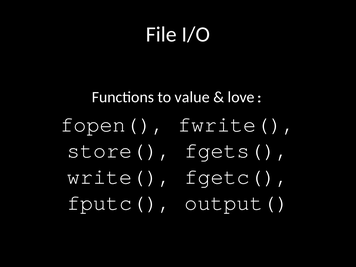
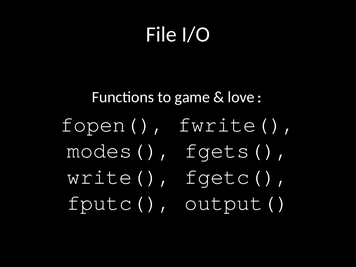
value: value -> game
store(: store( -> modes(
